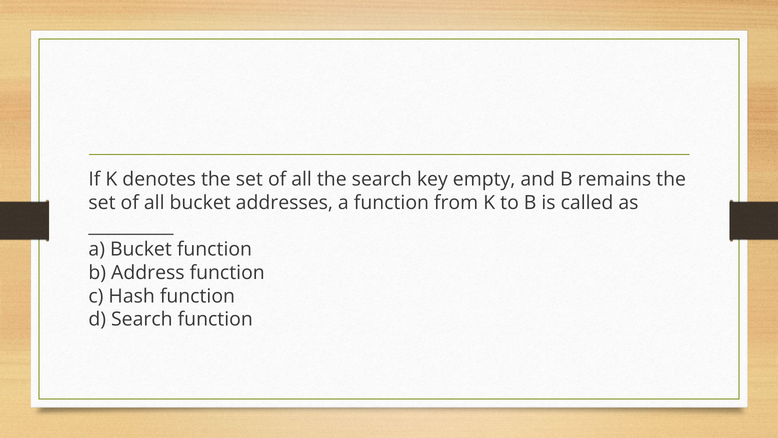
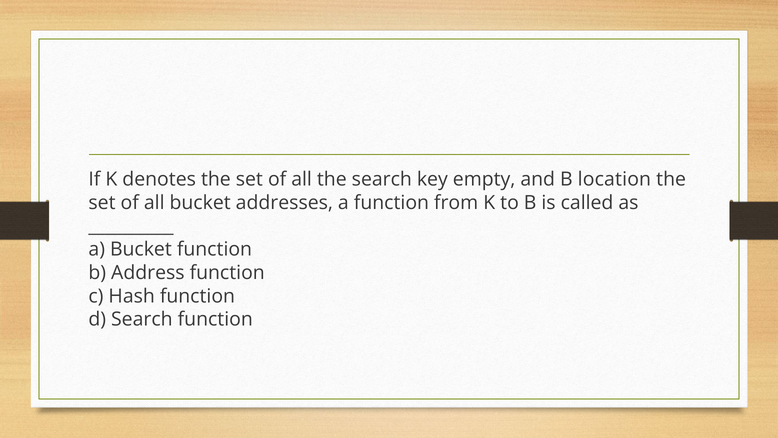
remains: remains -> location
